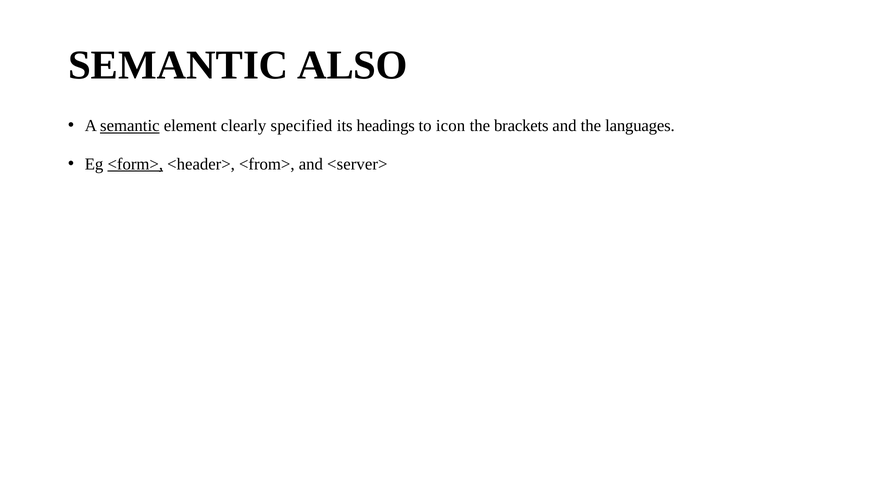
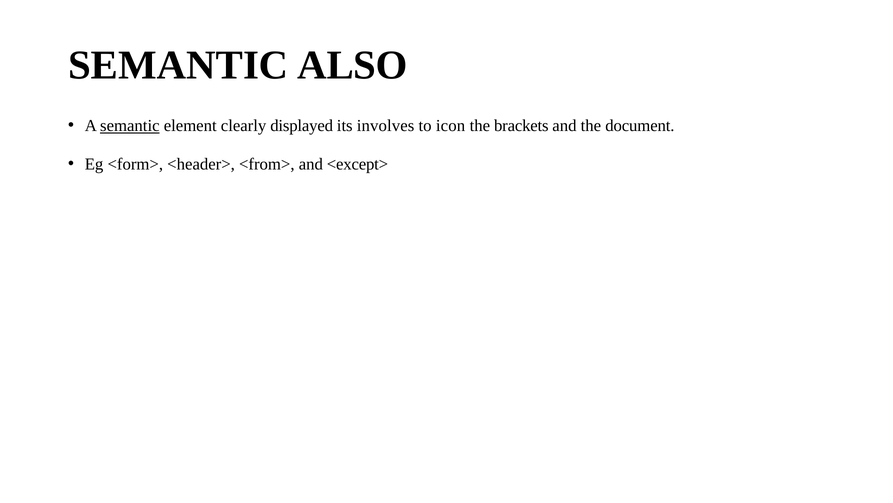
specified: specified -> displayed
headings: headings -> involves
languages: languages -> document
<form> underline: present -> none
<server>: <server> -> <except>
